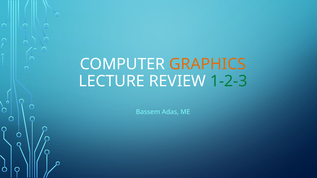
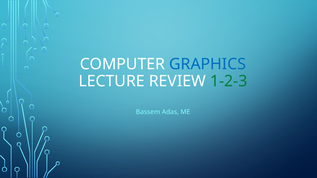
GRAPHICS colour: orange -> blue
